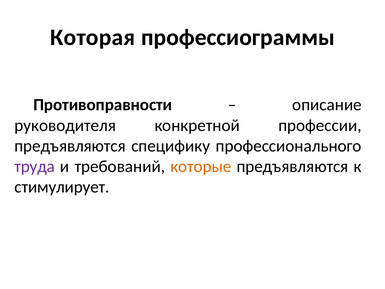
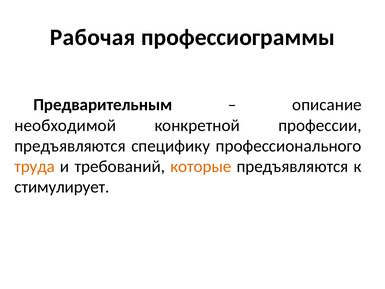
Которая: Которая -> Рабочая
Противоправности: Противоправности -> Предварительным
руководителя: руководителя -> необходимой
труда colour: purple -> orange
